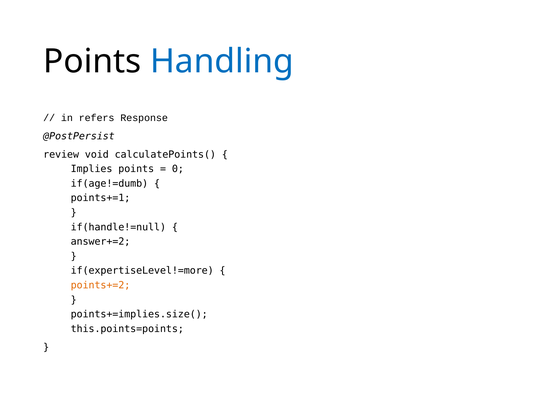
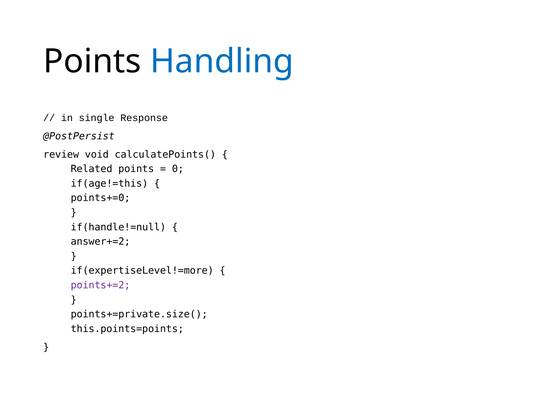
refers: refers -> single
Implies: Implies -> Related
if(age!=dumb: if(age!=dumb -> if(age!=this
points+=1: points+=1 -> points+=0
points+=2 colour: orange -> purple
points+=implies.size(: points+=implies.size( -> points+=private.size(
